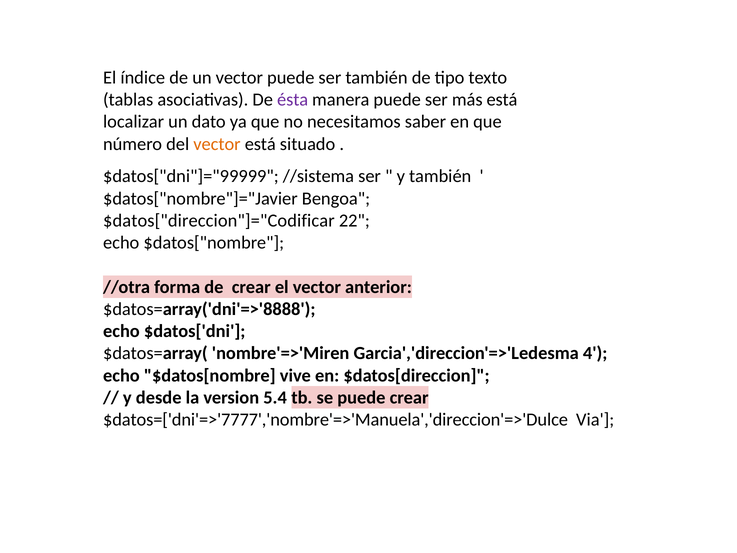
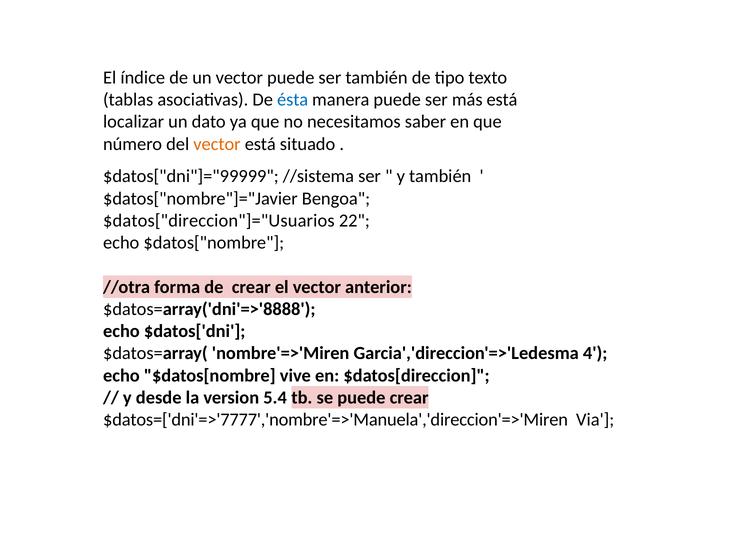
ésta colour: purple -> blue
$datos["direccion"]="Codificar: $datos["direccion"]="Codificar -> $datos["direccion"]="Usuarios
$datos=['dni'=>'7777','nombre'=>'Manuela','direccion'=>'Dulce: $datos=['dni'=>'7777','nombre'=>'Manuela','direccion'=>'Dulce -> $datos=['dni'=>'7777','nombre'=>'Manuela','direccion'=>'Miren
